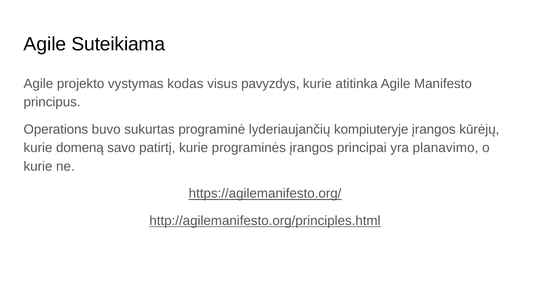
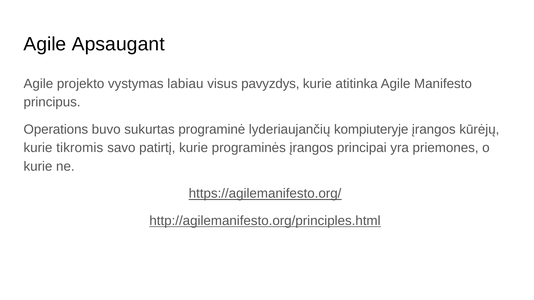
Suteikiama: Suteikiama -> Apsaugant
kodas: kodas -> labiau
domeną: domeną -> tikromis
planavimo: planavimo -> priemones
